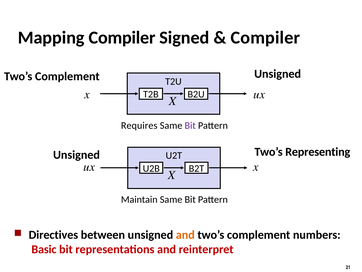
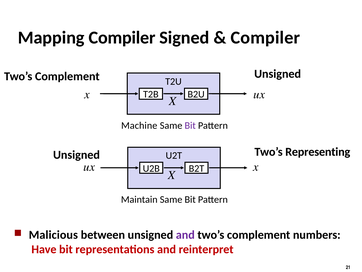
Requires: Requires -> Machine
Directives: Directives -> Malicious
and at (185, 234) colour: orange -> purple
Basic: Basic -> Have
